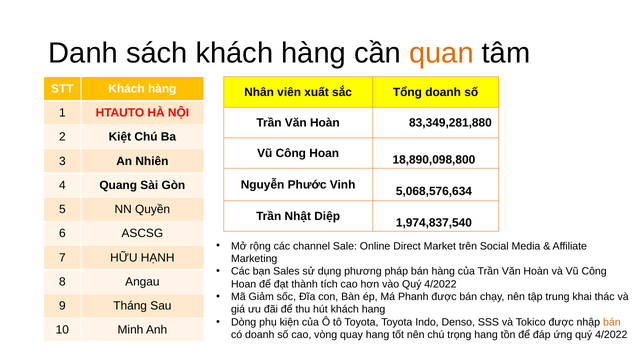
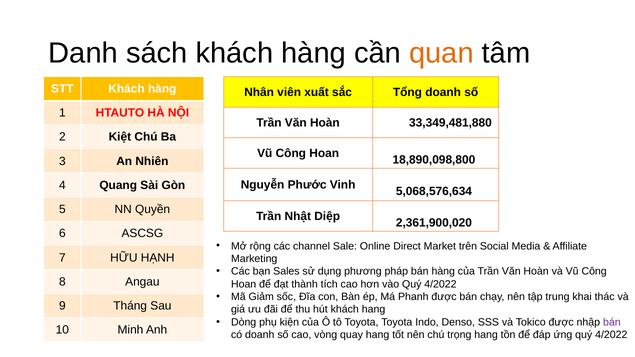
83,349,281,880: 83,349,281,880 -> 33,349,481,880
1,974,837,540: 1,974,837,540 -> 2,361,900,020
bán at (612, 322) colour: orange -> purple
